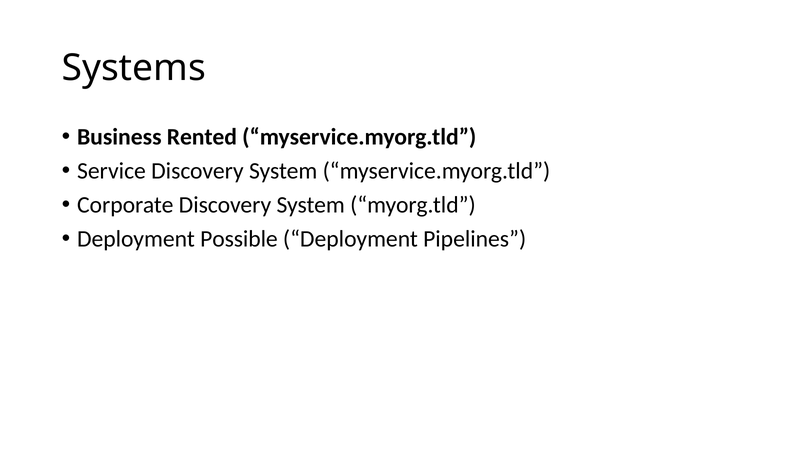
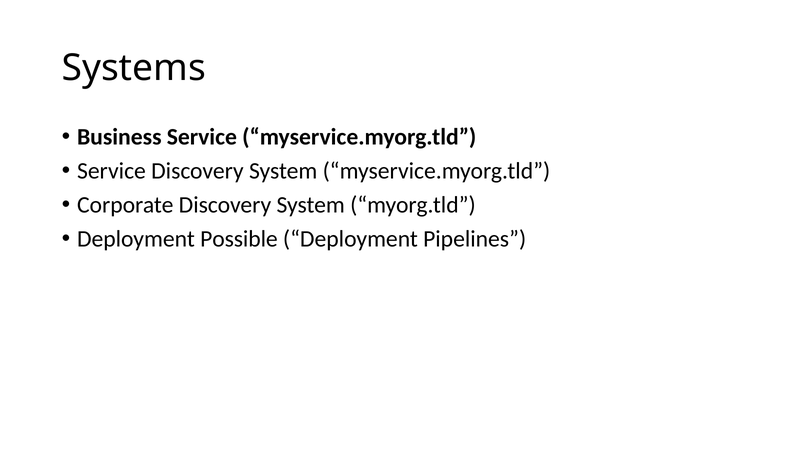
Business Rented: Rented -> Service
